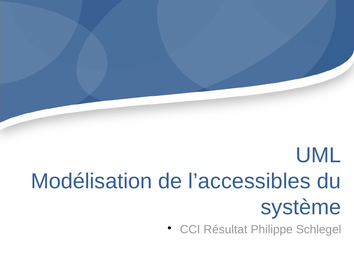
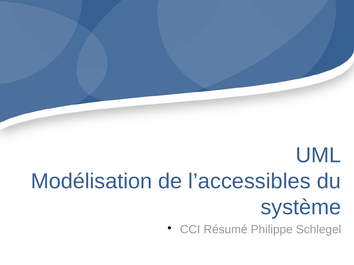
Résultat: Résultat -> Résumé
